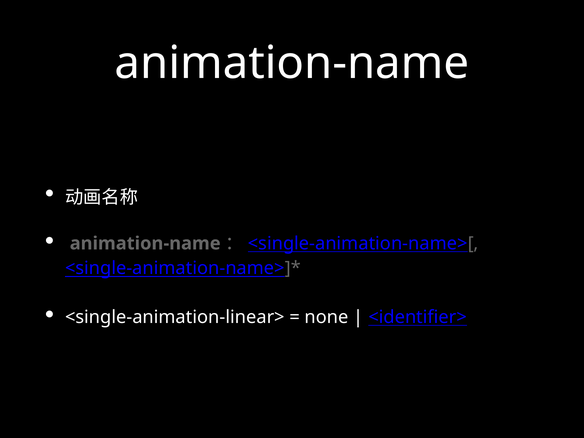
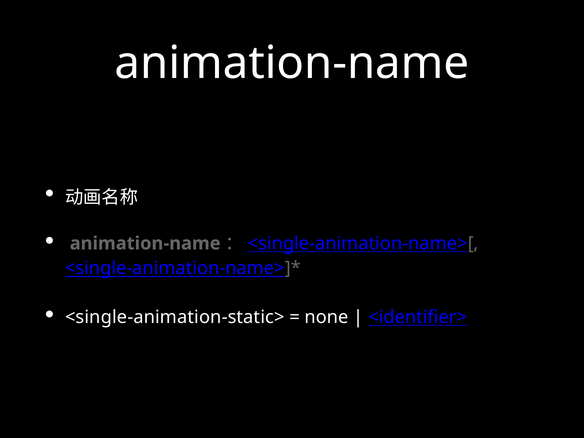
<single-animation-linear>: <single-animation-linear> -> <single-animation-static>
